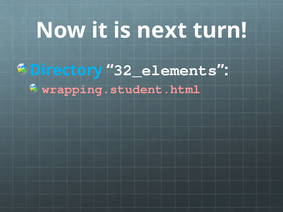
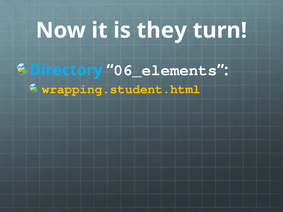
next: next -> they
32_elements: 32_elements -> 06_elements
wrapping.student.html colour: pink -> yellow
